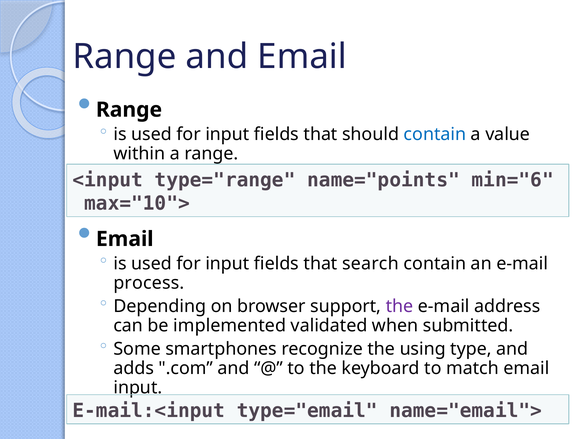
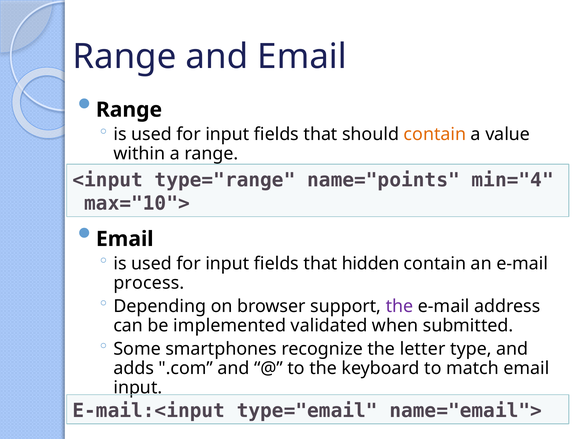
contain at (435, 134) colour: blue -> orange
min="6: min="6 -> min="4
search: search -> hidden
using: using -> letter
